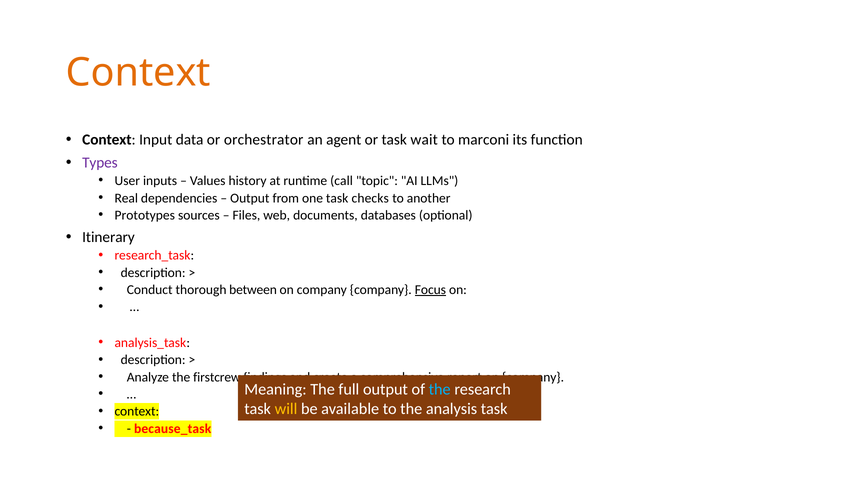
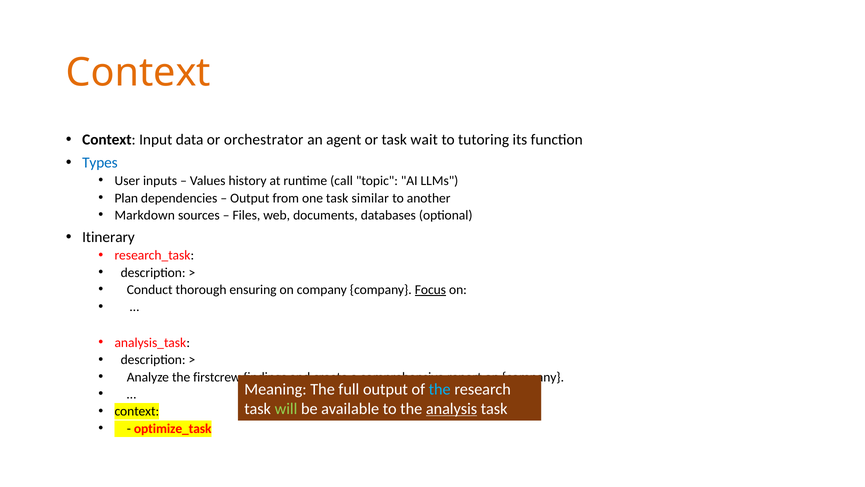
marconi: marconi -> tutoring
Types colour: purple -> blue
Real: Real -> Plan
checks: checks -> similar
Prototypes: Prototypes -> Markdown
between: between -> ensuring
will colour: yellow -> light green
analysis underline: none -> present
because_task: because_task -> optimize_task
